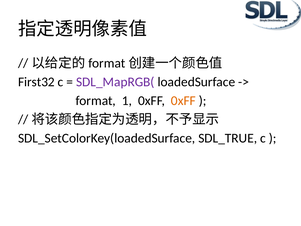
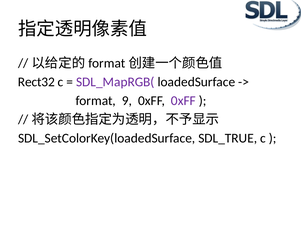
First32: First32 -> Rect32
1: 1 -> 9
0xFF at (183, 101) colour: orange -> purple
